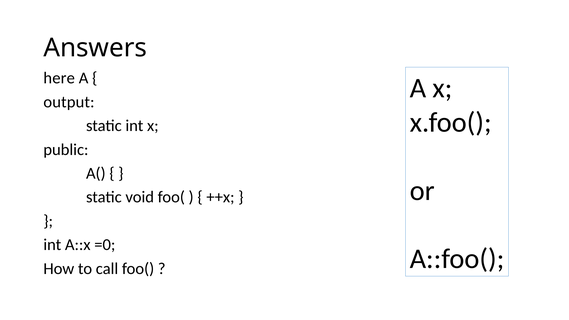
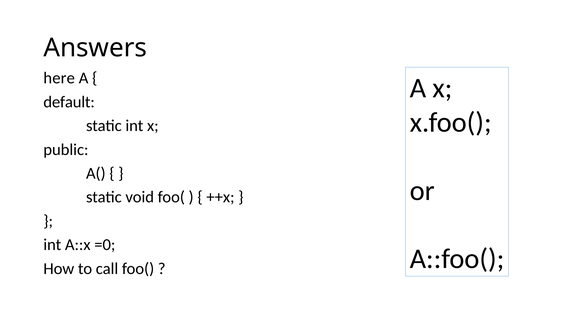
output: output -> default
